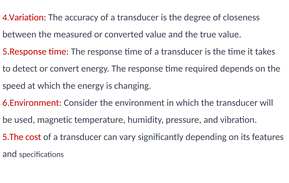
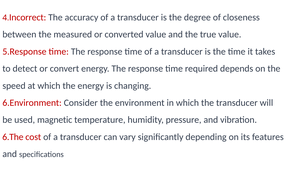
Variation: Variation -> Incorrect
5.The: 5.The -> 6.The
